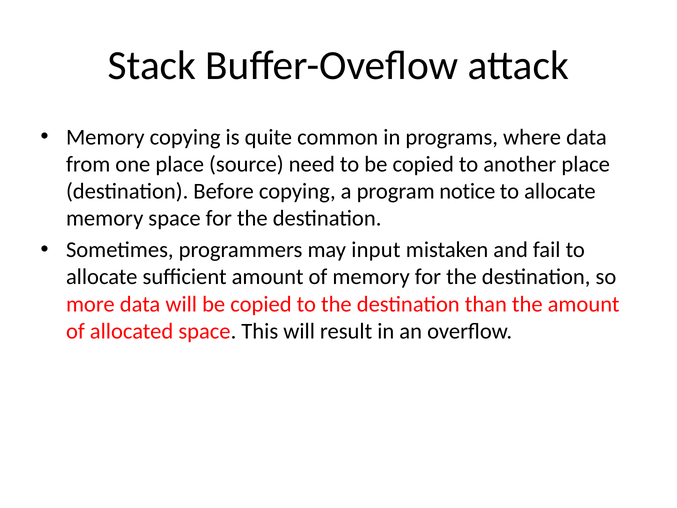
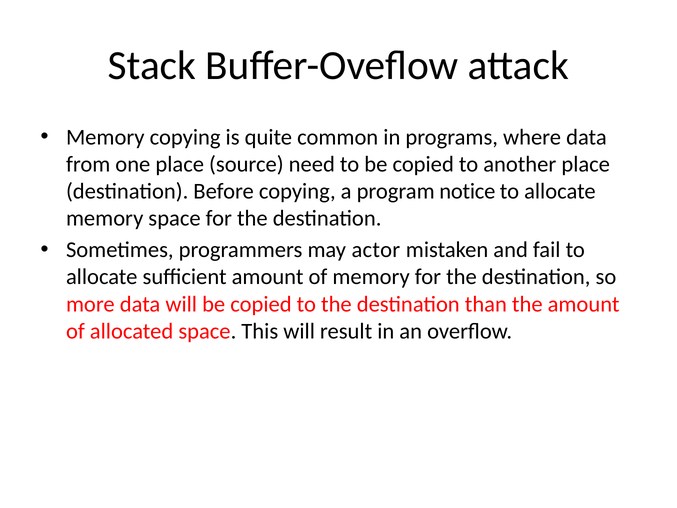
input: input -> actor
